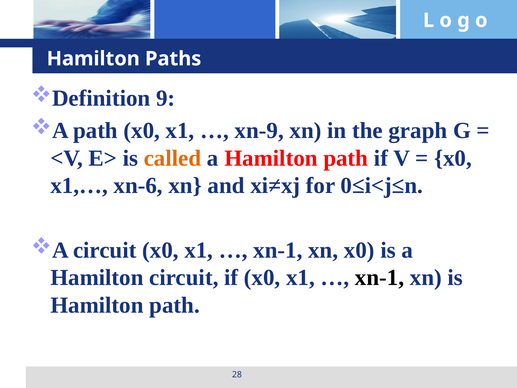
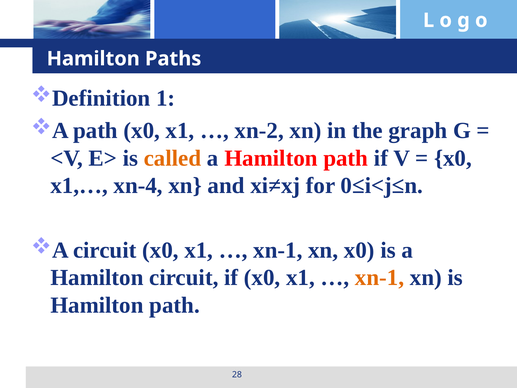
9: 9 -> 1
xn-9: xn-9 -> xn-2
xn-6: xn-6 -> xn-4
xn-1 at (380, 277) colour: black -> orange
